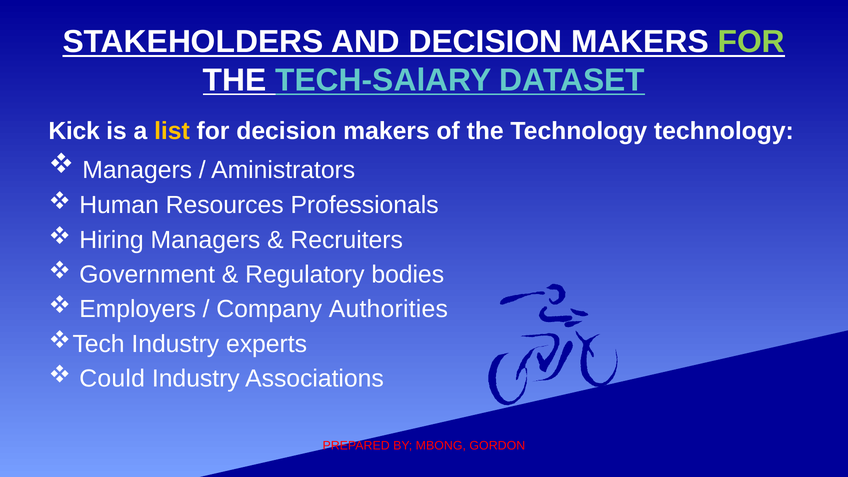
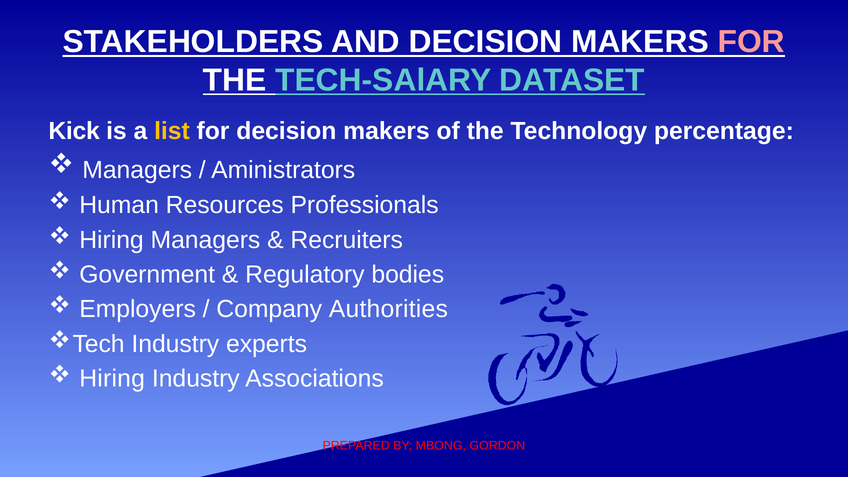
FOR at (751, 42) colour: light green -> pink
Technology technology: technology -> percentage
Could at (112, 379): Could -> Hiring
